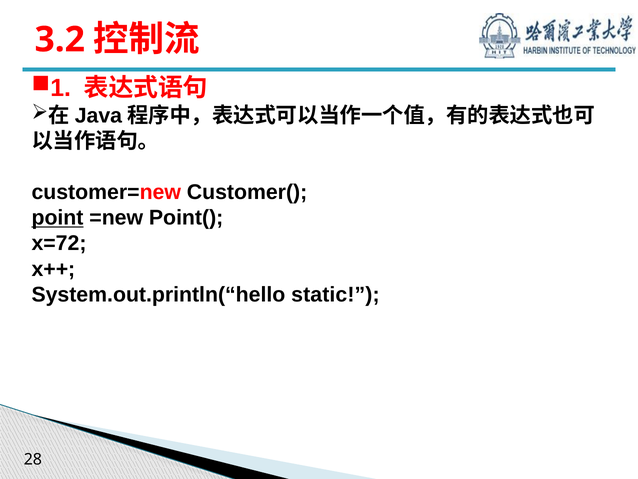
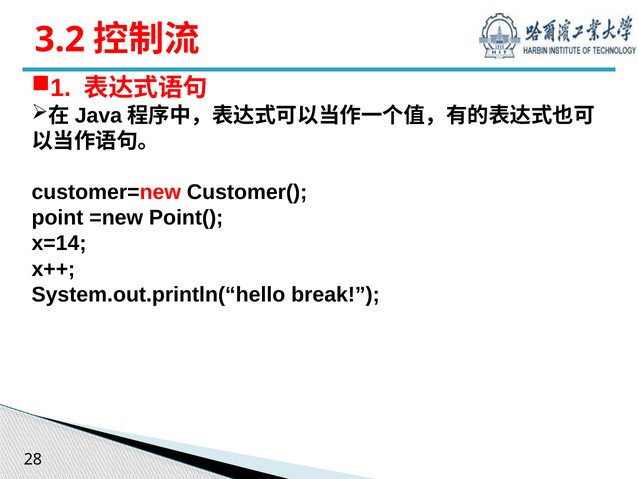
point underline: present -> none
x=72: x=72 -> x=14
static: static -> break
